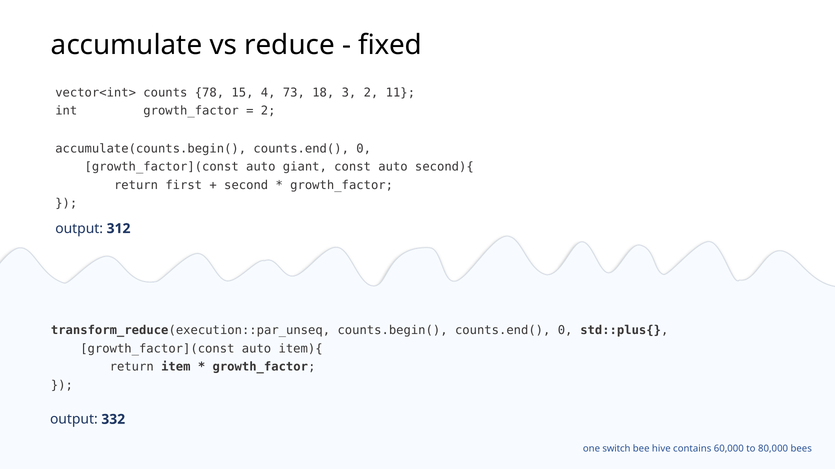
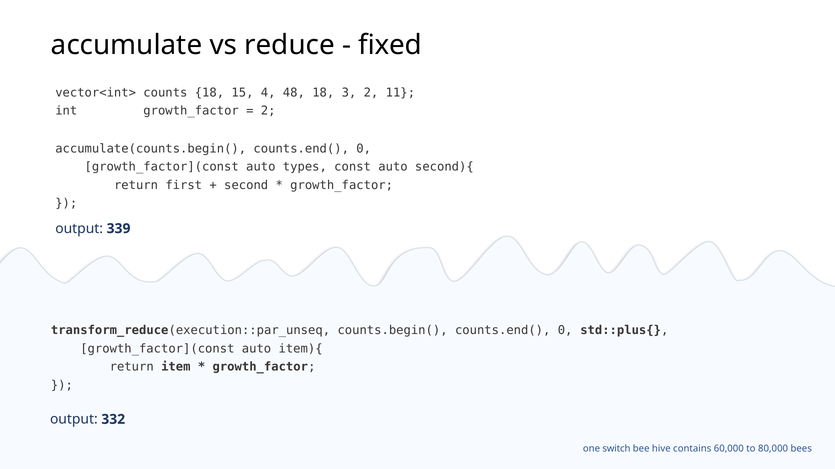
counts 78: 78 -> 18
73: 73 -> 48
giant: giant -> types
312: 312 -> 339
